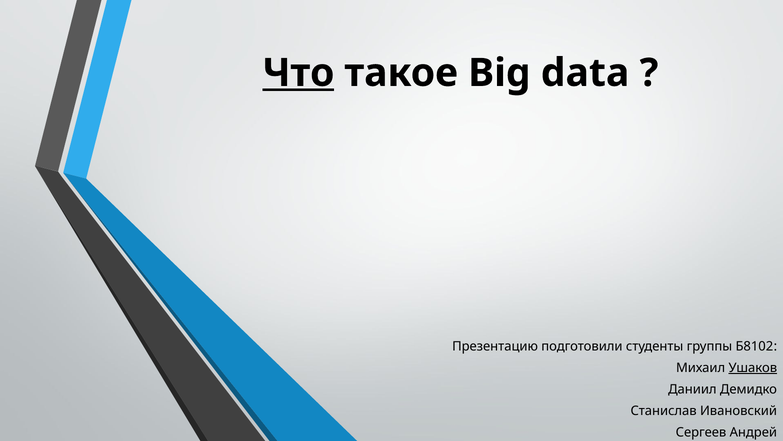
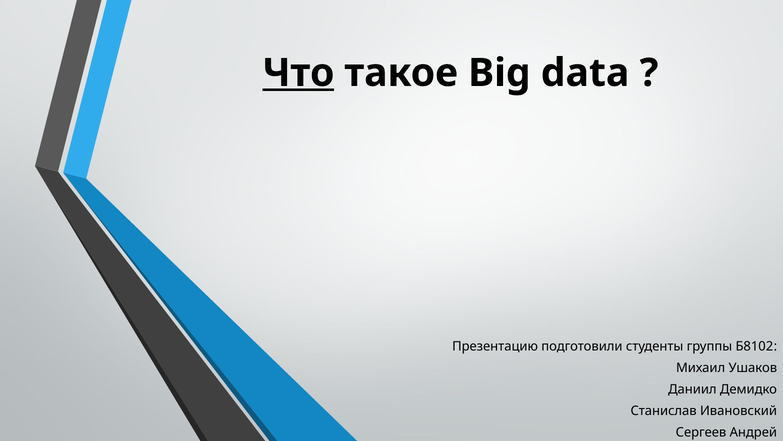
Ушаков underline: present -> none
